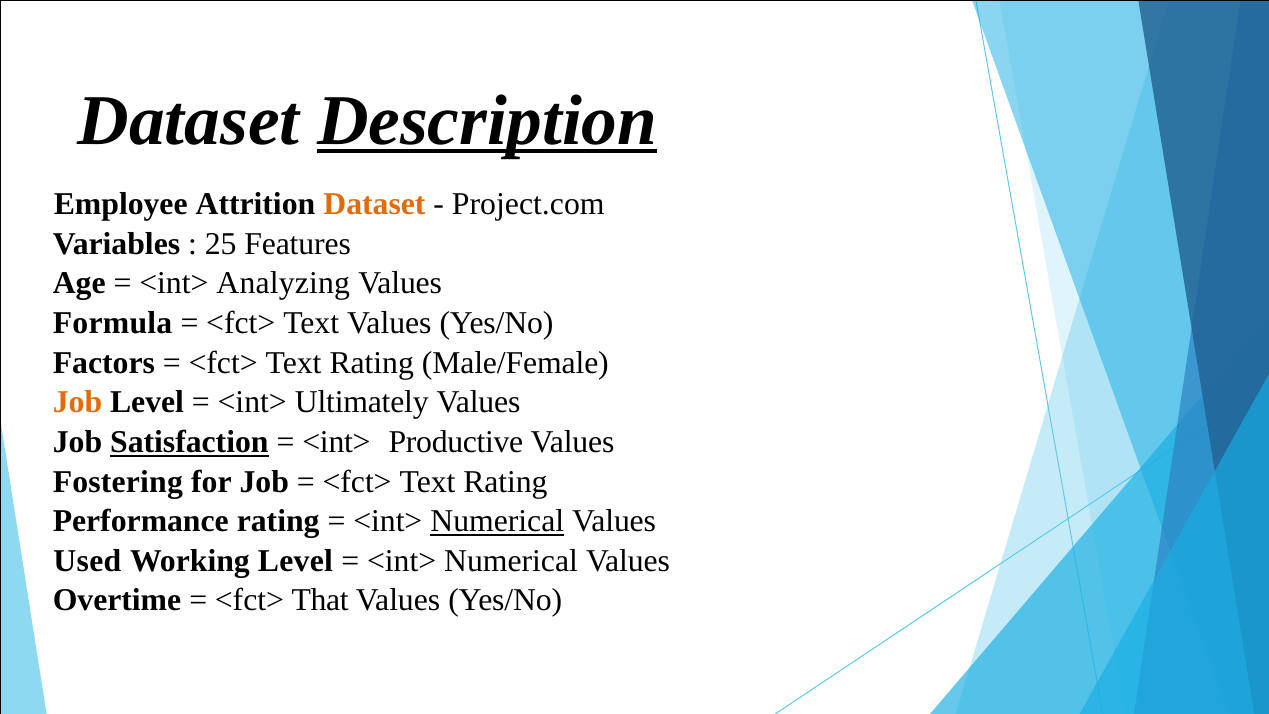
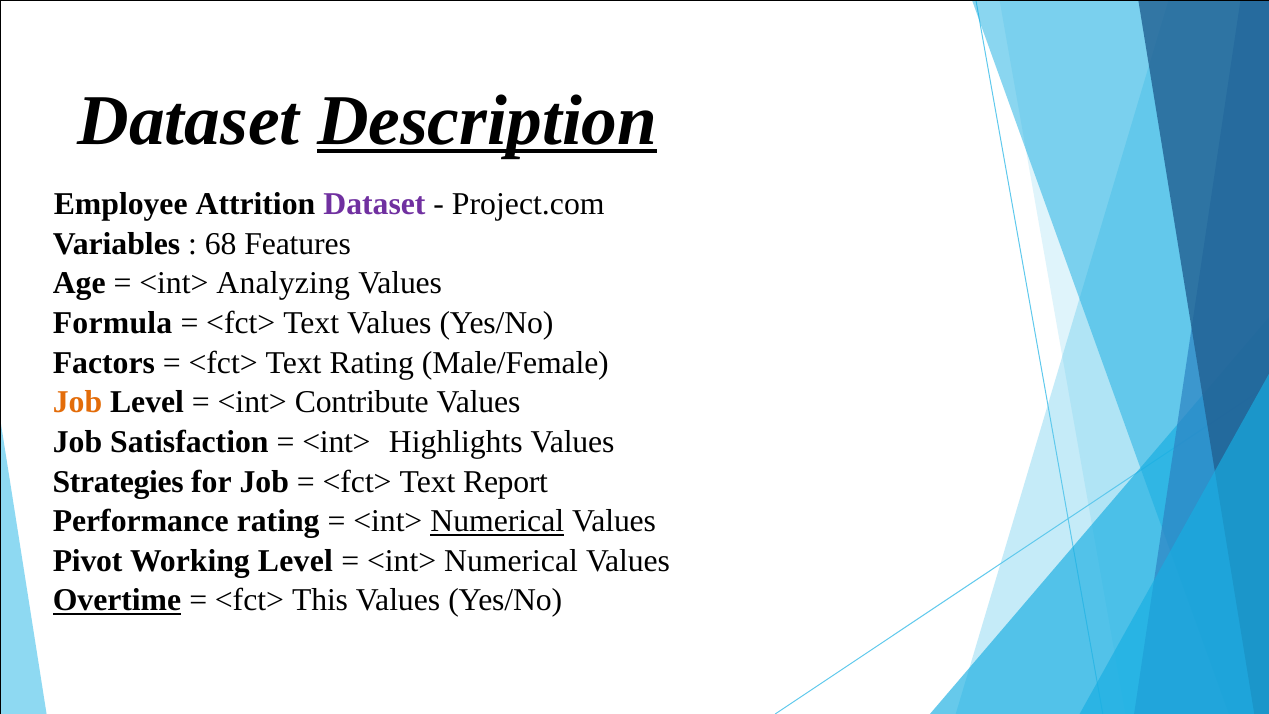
Dataset at (374, 204) colour: orange -> purple
25: 25 -> 68
Ultimately: Ultimately -> Contribute
Satisfaction underline: present -> none
Productive: Productive -> Highlights
Fostering: Fostering -> Strategies
Rating at (505, 482): Rating -> Report
Used: Used -> Pivot
Overtime underline: none -> present
That: That -> This
